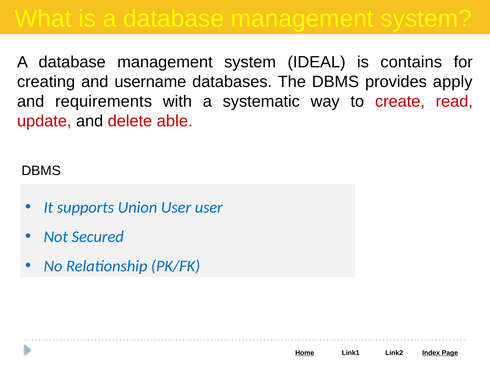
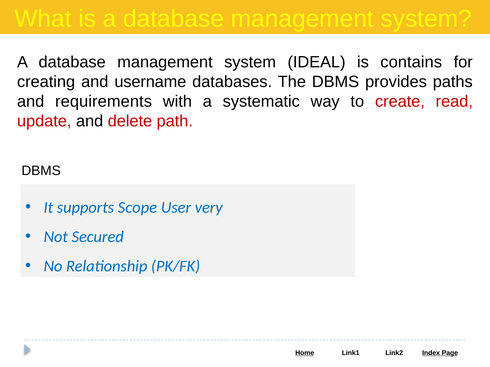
apply: apply -> paths
able: able -> path
Union: Union -> Scope
User user: user -> very
